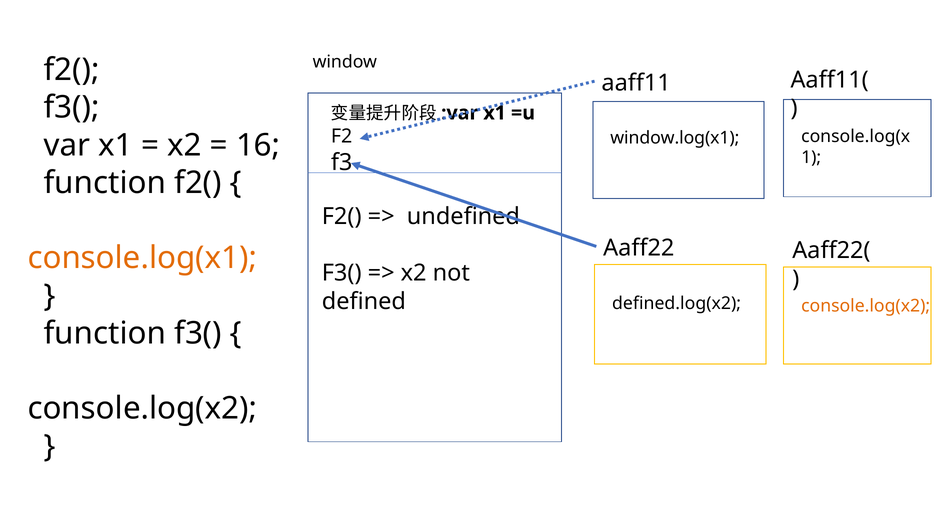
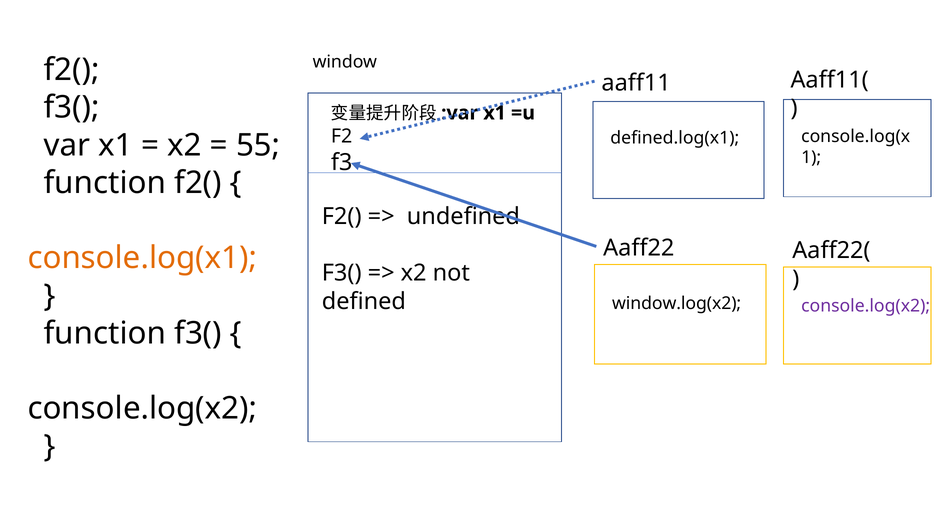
window.log(x1: window.log(x1 -> defined.log(x1
16: 16 -> 55
defined.log(x2: defined.log(x2 -> window.log(x2
console.log(x2 at (866, 306) colour: orange -> purple
